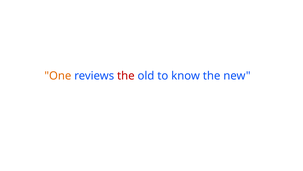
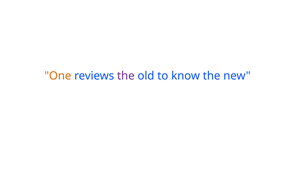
the at (126, 76) colour: red -> purple
